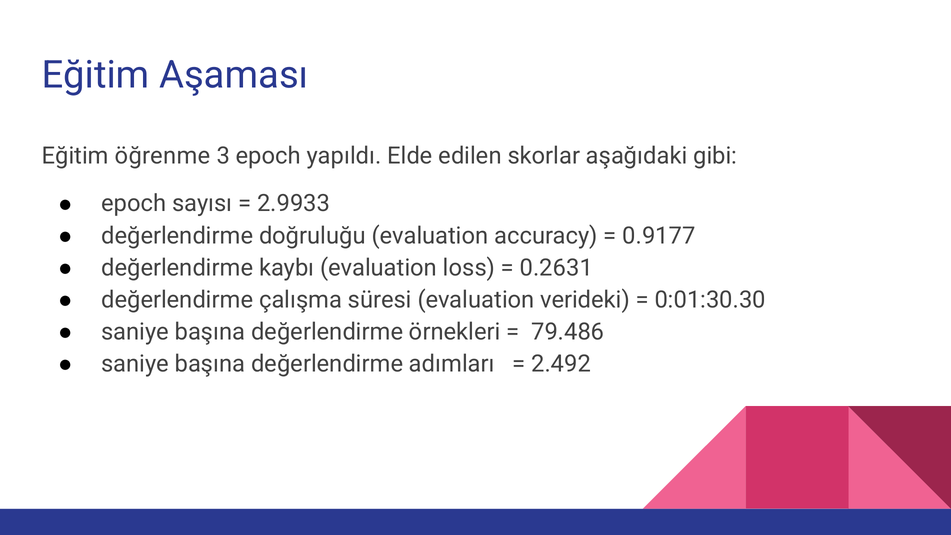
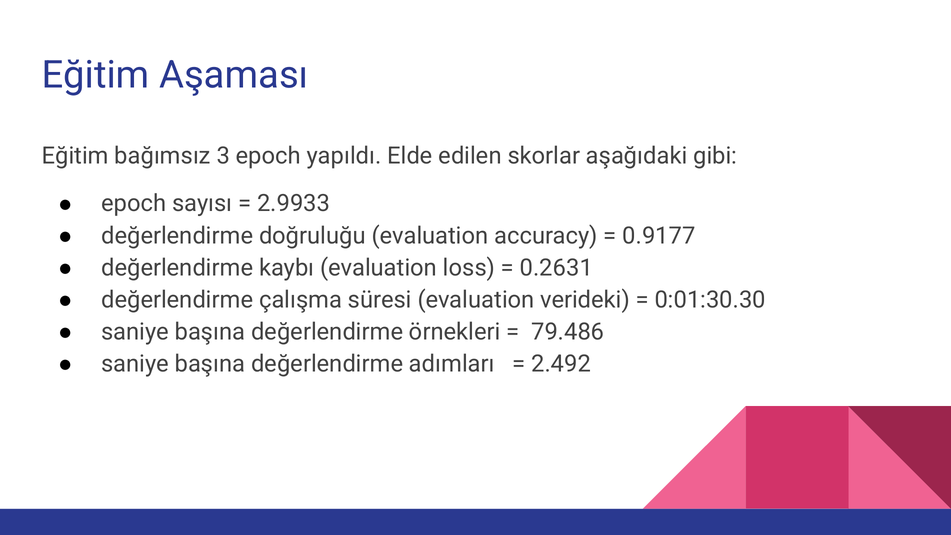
öğrenme: öğrenme -> bağımsız
